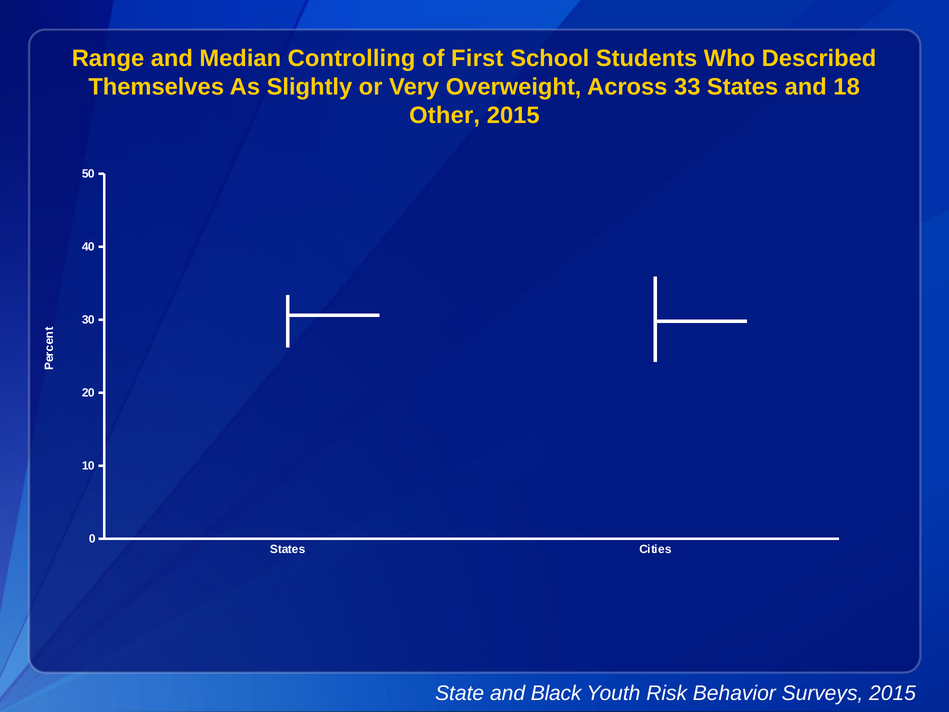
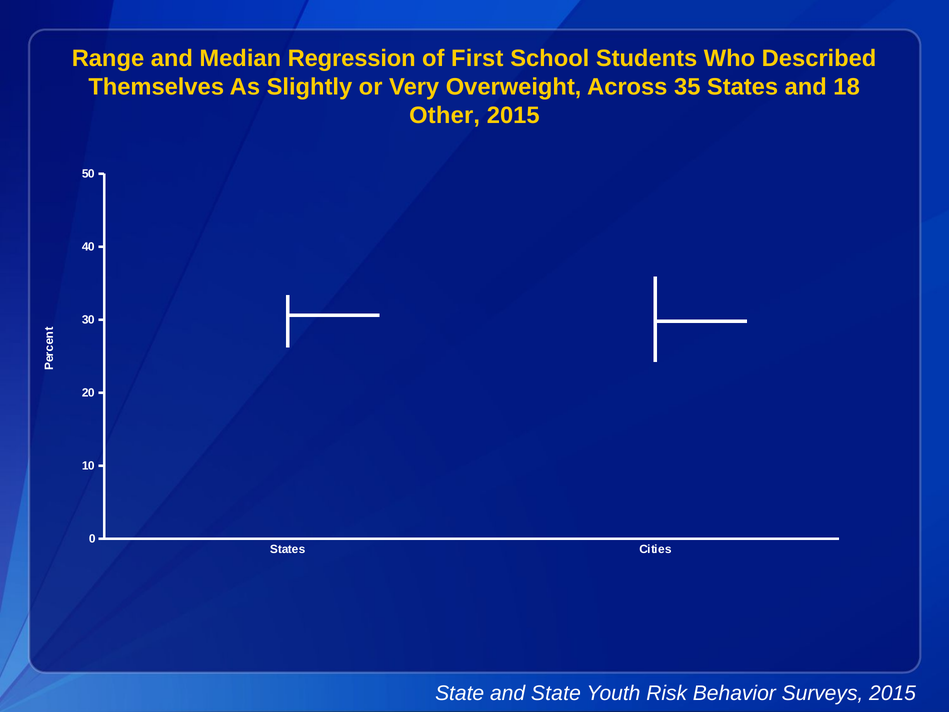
Controlling: Controlling -> Regression
33: 33 -> 35
and Black: Black -> State
